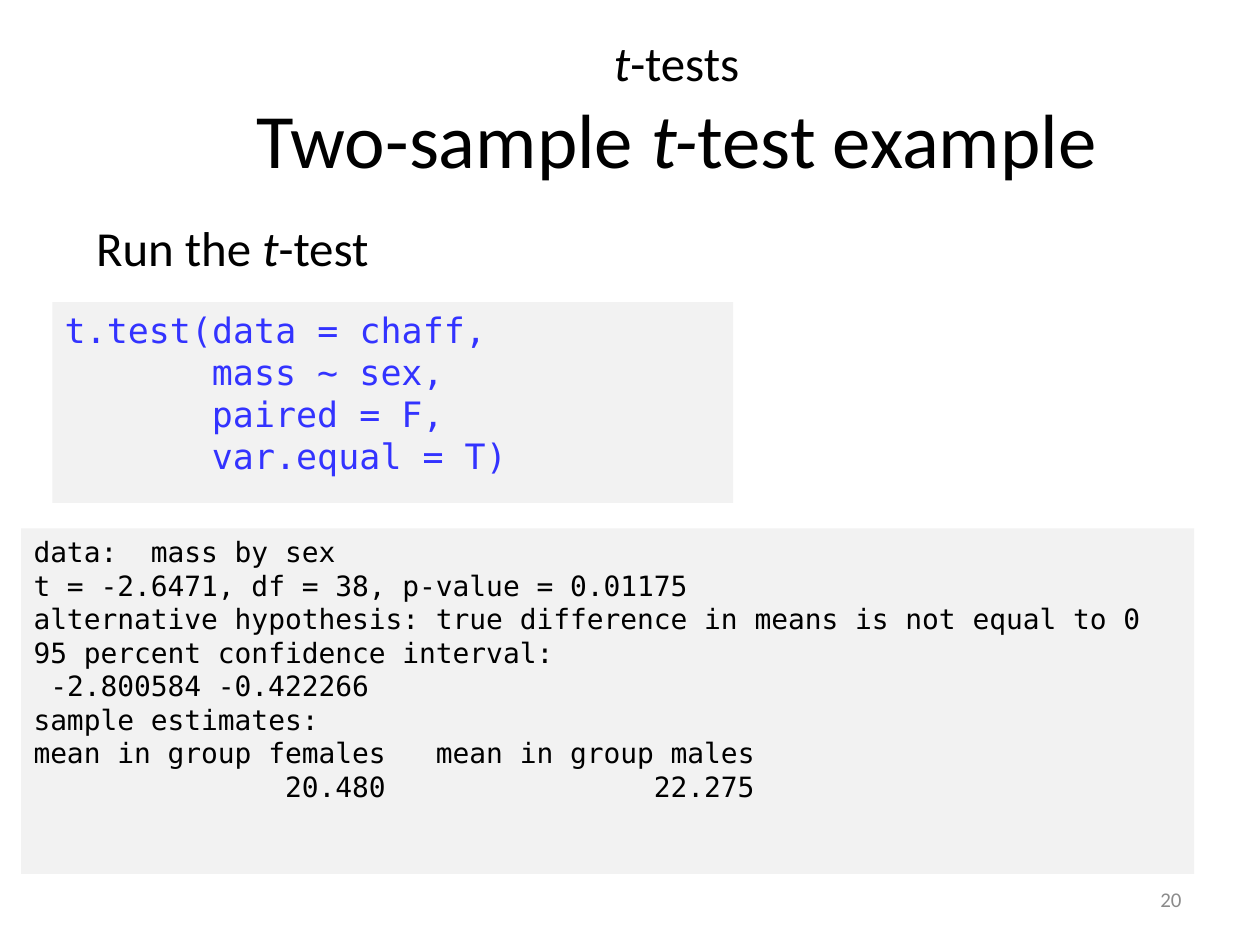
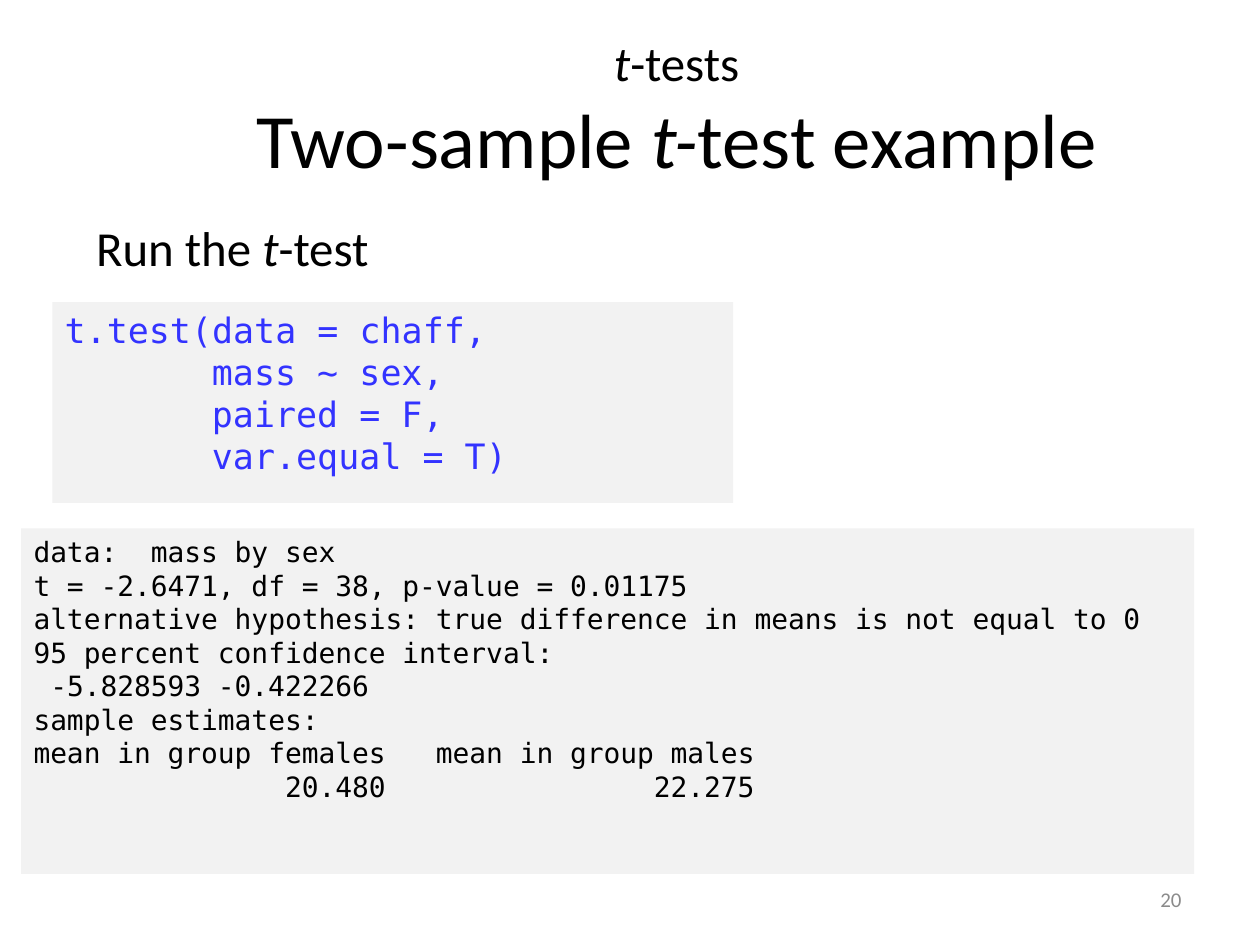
-2.800584: -2.800584 -> -5.828593
